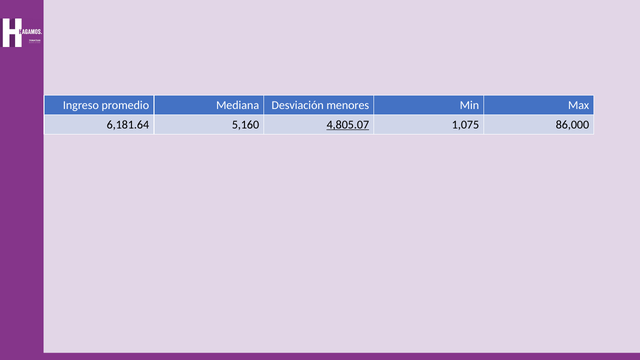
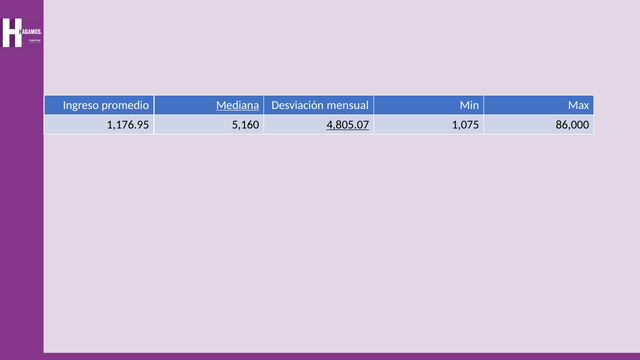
Mediana underline: none -> present
menores: menores -> mensual
6,181.64: 6,181.64 -> 1,176.95
